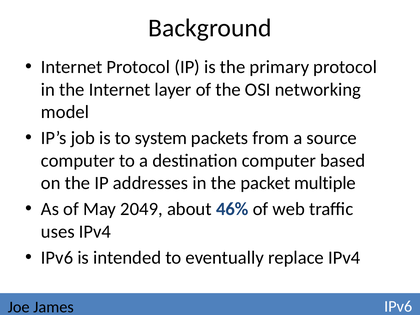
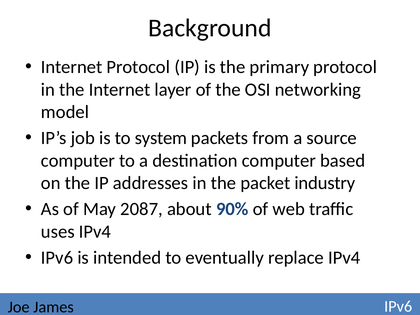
multiple: multiple -> industry
2049: 2049 -> 2087
46%: 46% -> 90%
